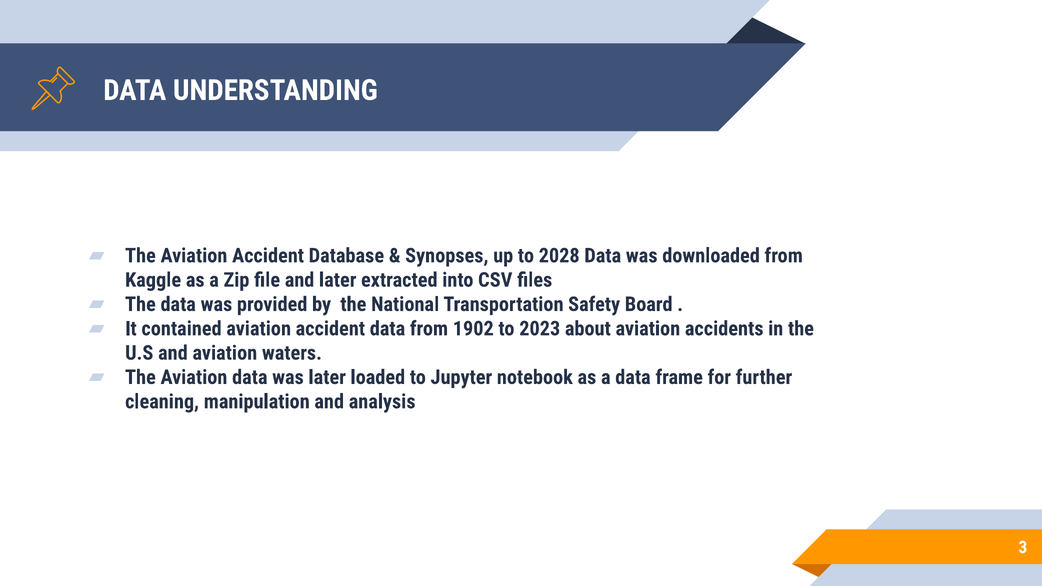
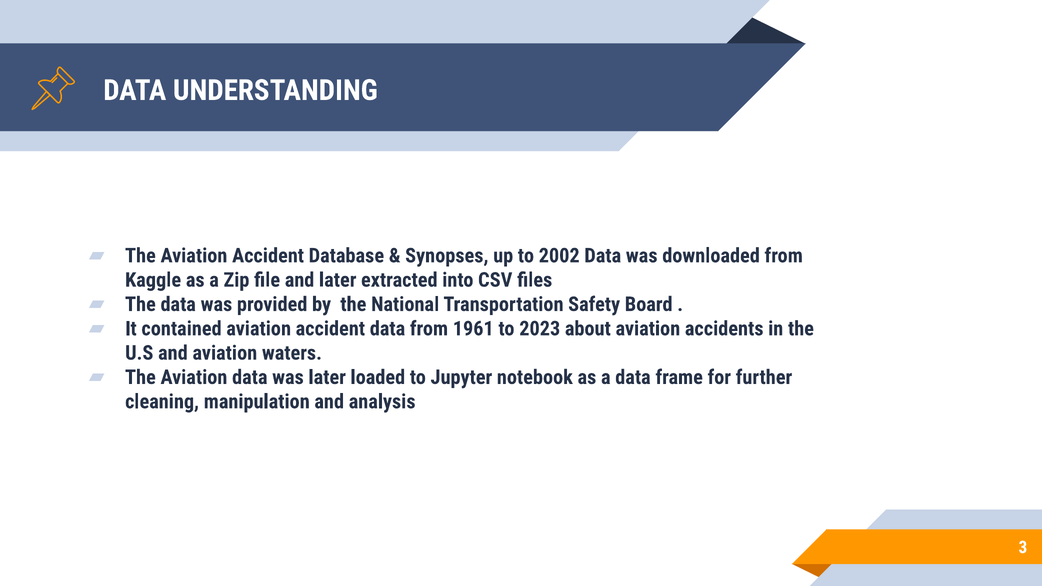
2028: 2028 -> 2002
1902: 1902 -> 1961
